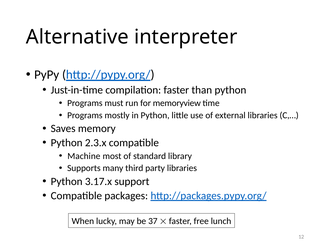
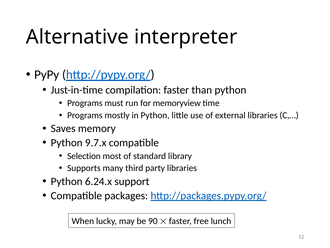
2.3.x: 2.3.x -> 9.7.x
Machine: Machine -> Selection
3.17.x: 3.17.x -> 6.24.x
37: 37 -> 90
